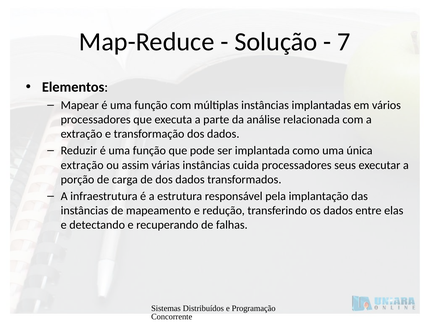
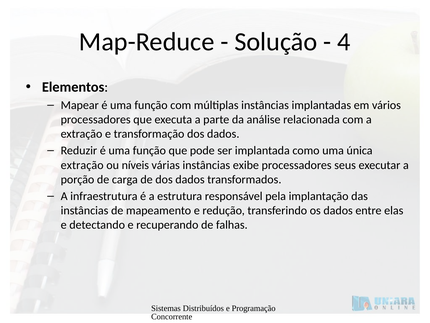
7: 7 -> 4
assim: assim -> níveis
cuida: cuida -> exibe
